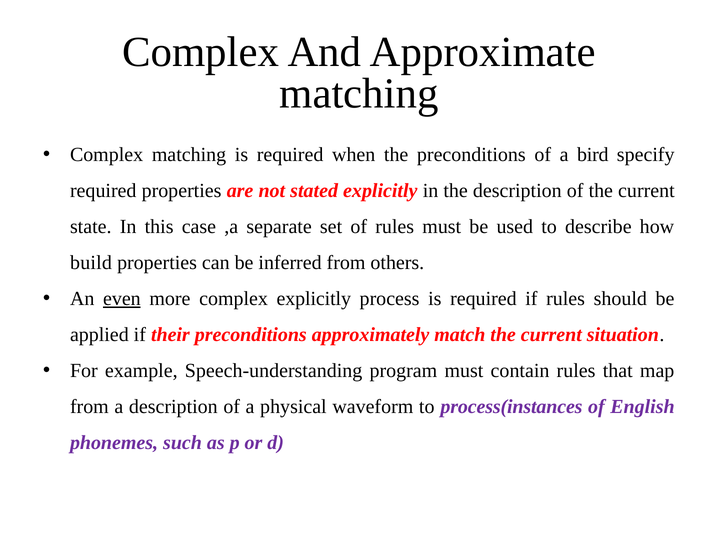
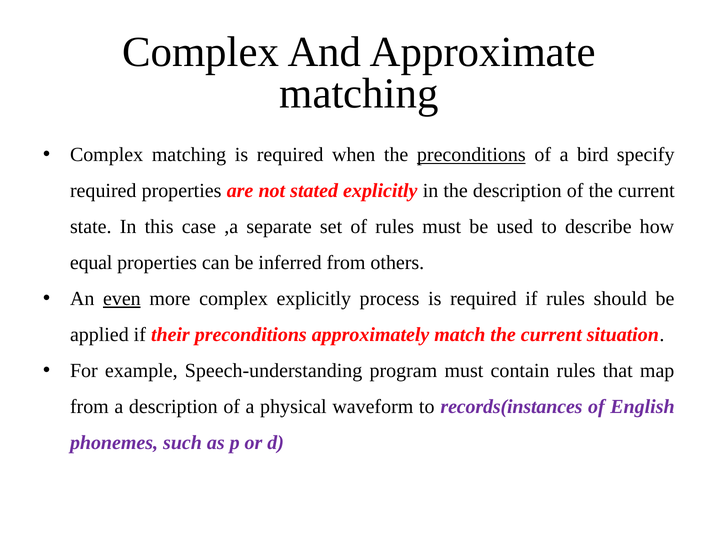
preconditions at (471, 155) underline: none -> present
build: build -> equal
process(instances: process(instances -> records(instances
